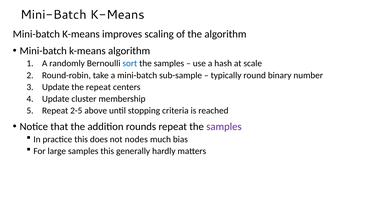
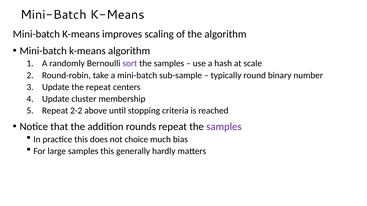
sort colour: blue -> purple
2-5: 2-5 -> 2-2
nodes: nodes -> choice
